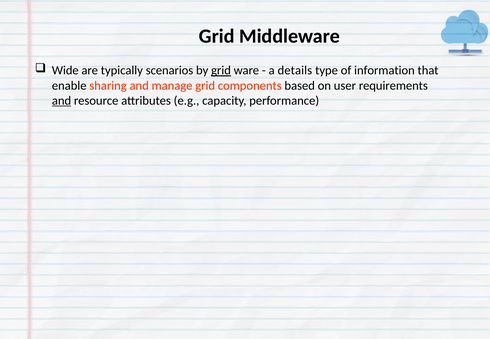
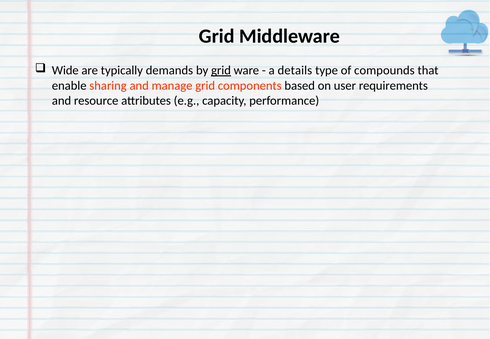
scenarios: scenarios -> demands
information: information -> compounds
and at (62, 101) underline: present -> none
